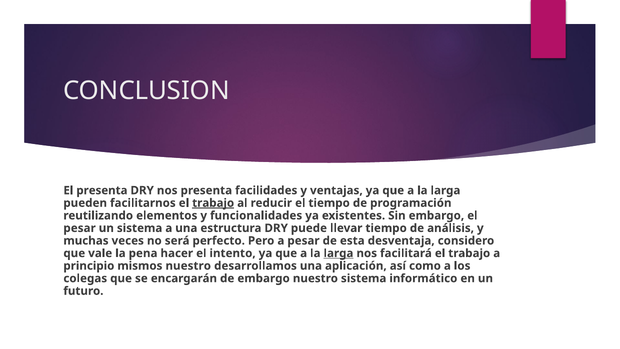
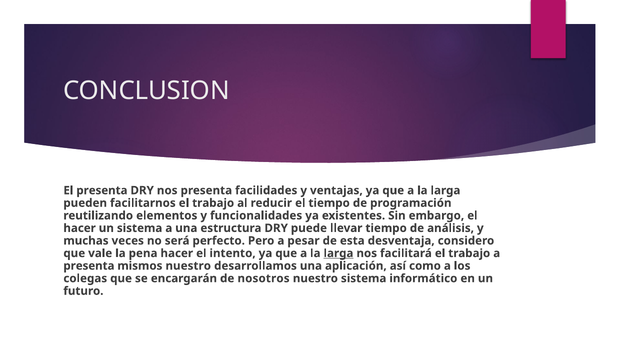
trabajo at (213, 203) underline: present -> none
pesar at (80, 228): pesar -> hacer
principio at (89, 266): principio -> presenta
de embargo: embargo -> nosotros
